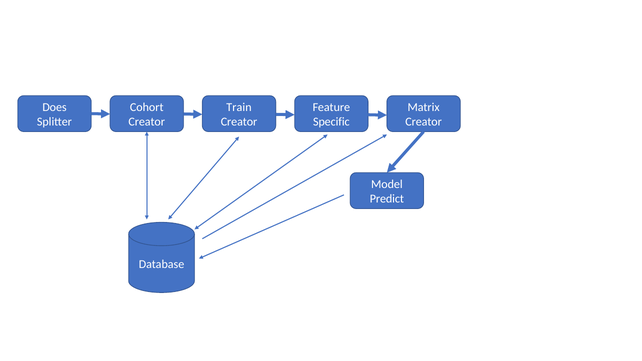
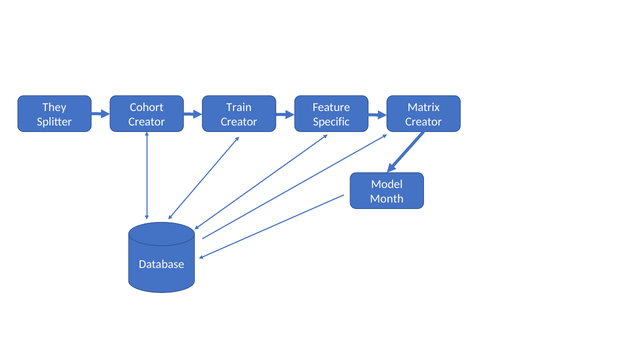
Does: Does -> They
Predict: Predict -> Month
